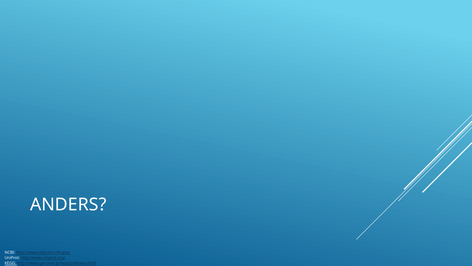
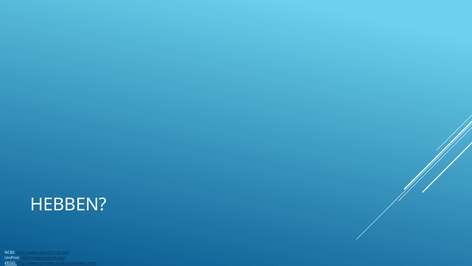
ANDERS: ANDERS -> HEBBEN
